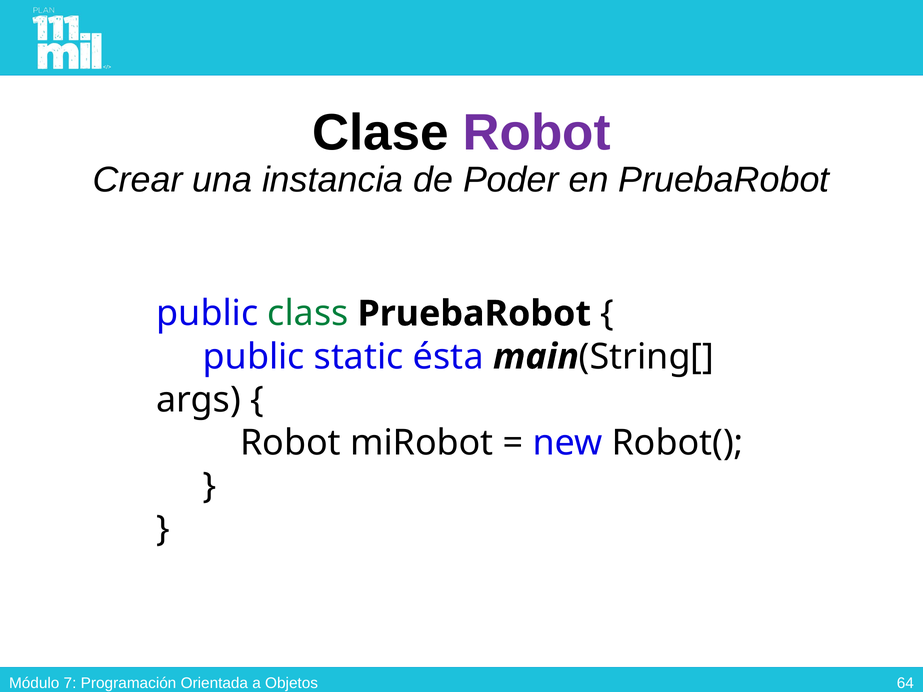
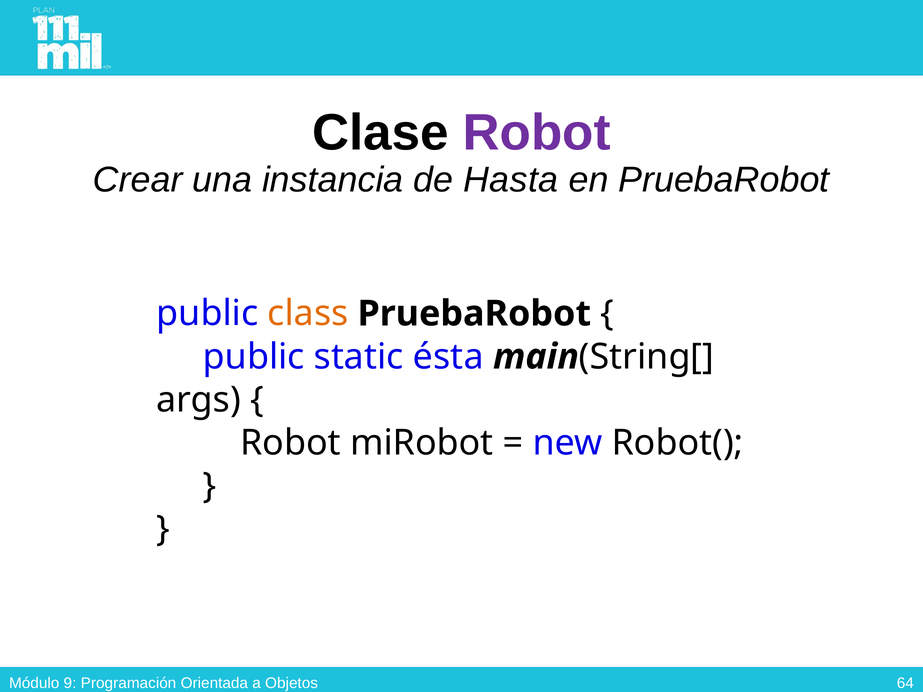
Poder: Poder -> Hasta
class colour: green -> orange
7: 7 -> 9
